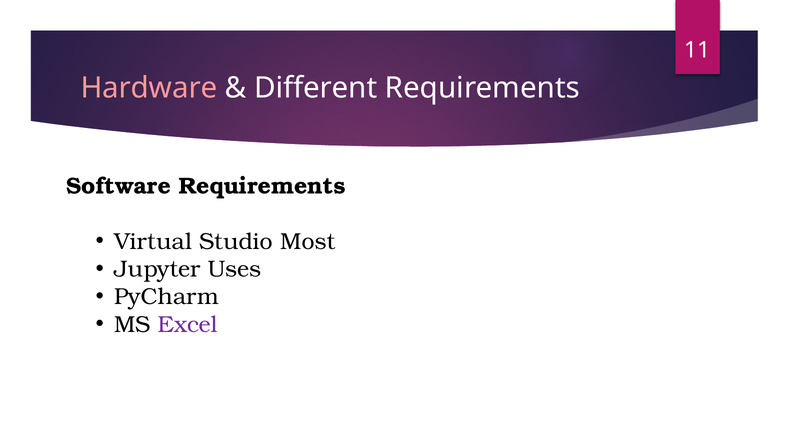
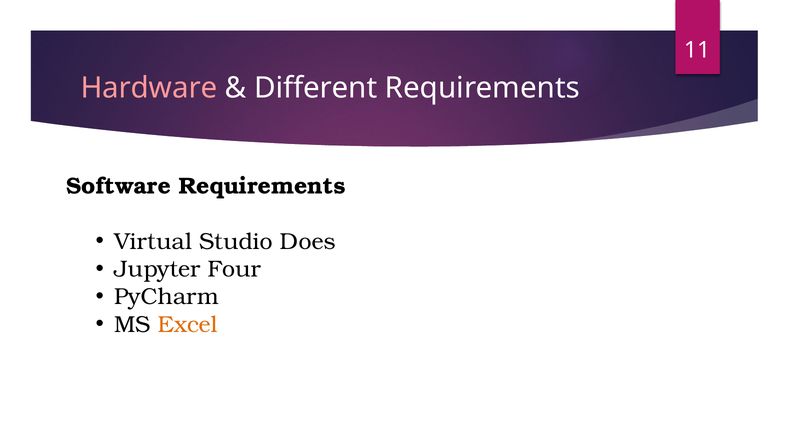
Most: Most -> Does
Uses: Uses -> Four
Excel colour: purple -> orange
